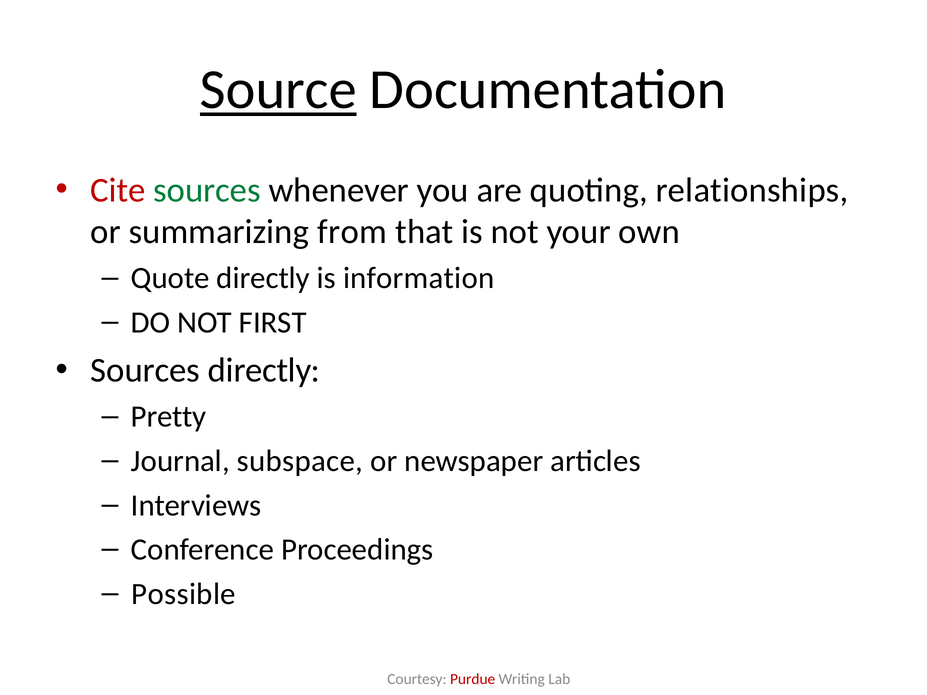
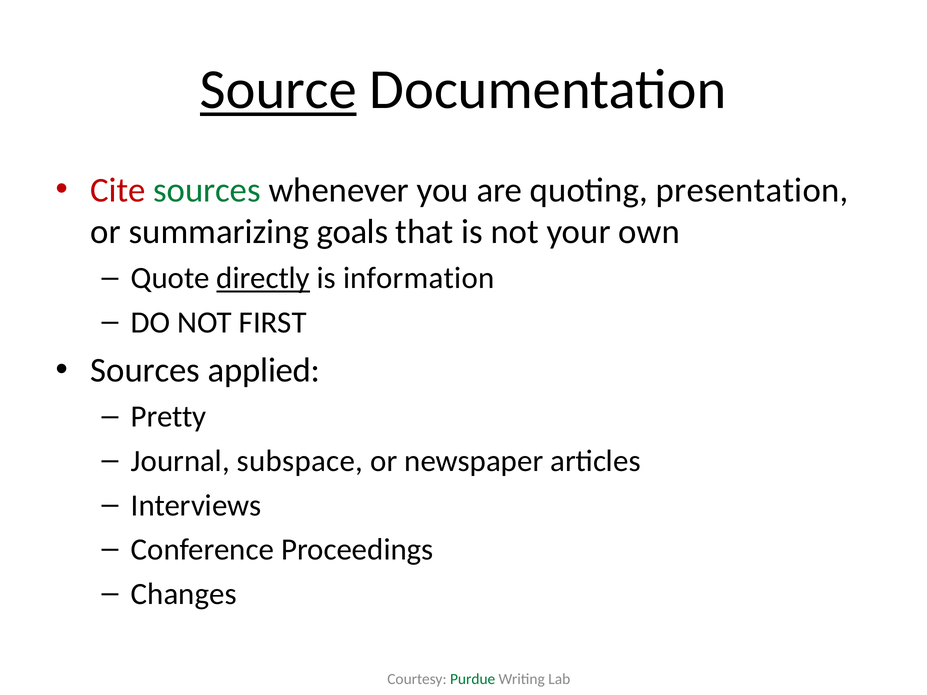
relationships: relationships -> presentation
from: from -> goals
directly at (263, 278) underline: none -> present
Sources directly: directly -> applied
Possible: Possible -> Changes
Purdue colour: red -> green
